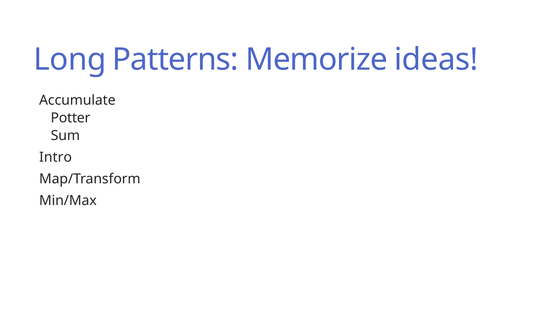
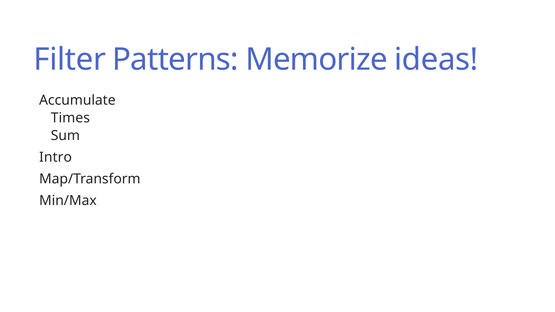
Long: Long -> Filter
Potter: Potter -> Times
